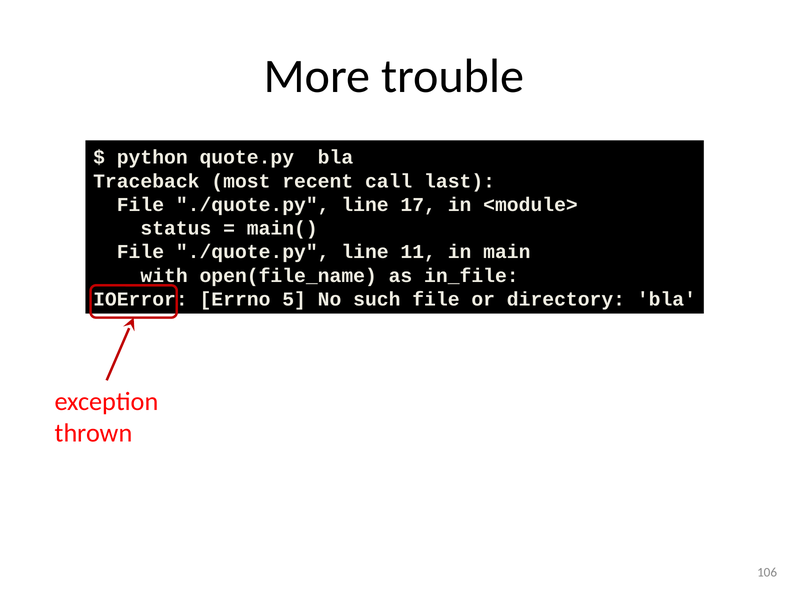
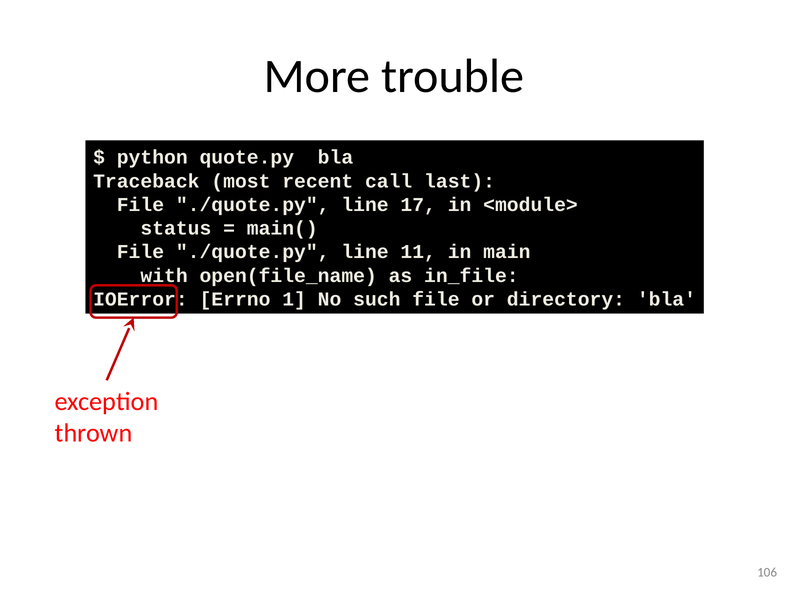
5: 5 -> 1
